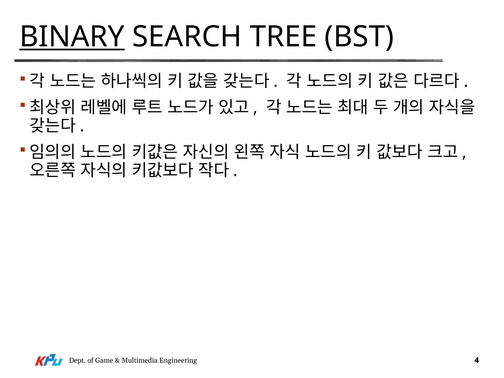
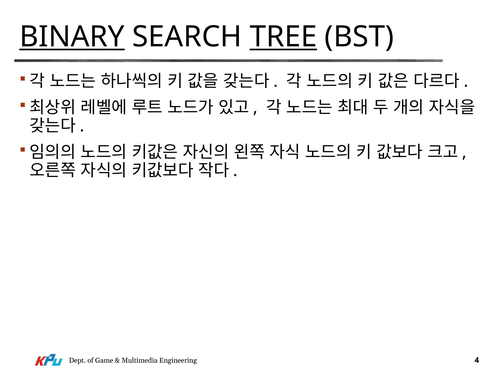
TREE underline: none -> present
